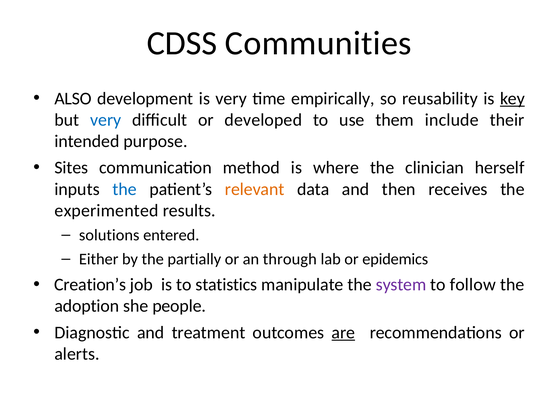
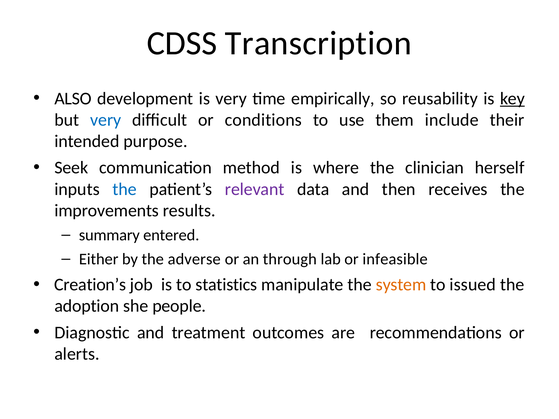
Communities: Communities -> Transcription
developed: developed -> conditions
Sites: Sites -> Seek
relevant colour: orange -> purple
experimented: experimented -> improvements
solutions: solutions -> summary
partially: partially -> adverse
epidemics: epidemics -> infeasible
system colour: purple -> orange
follow: follow -> issued
are underline: present -> none
